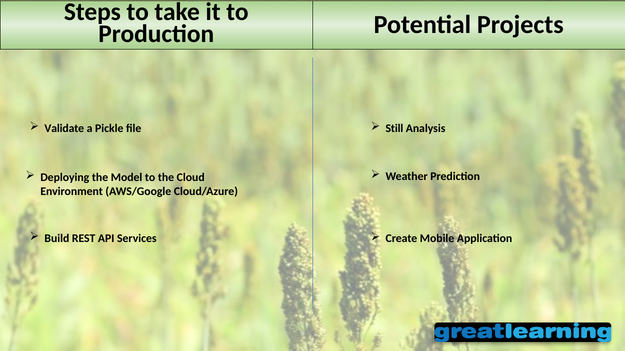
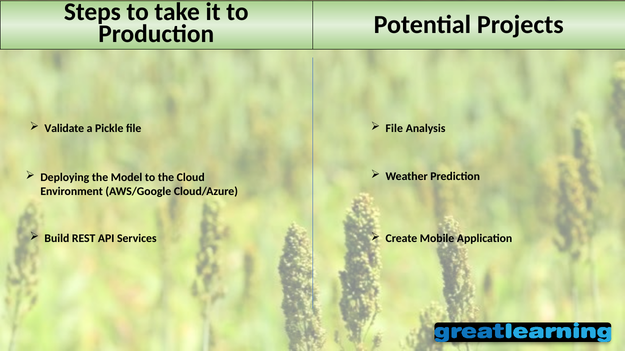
Still at (394, 129): Still -> File
